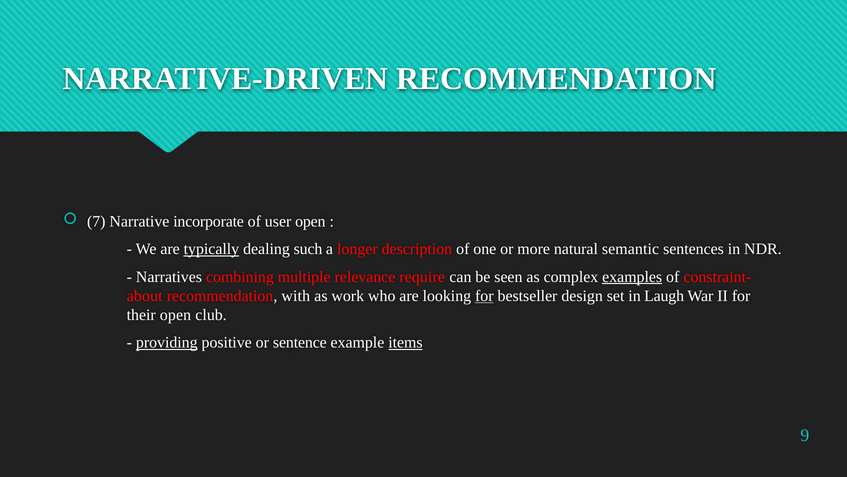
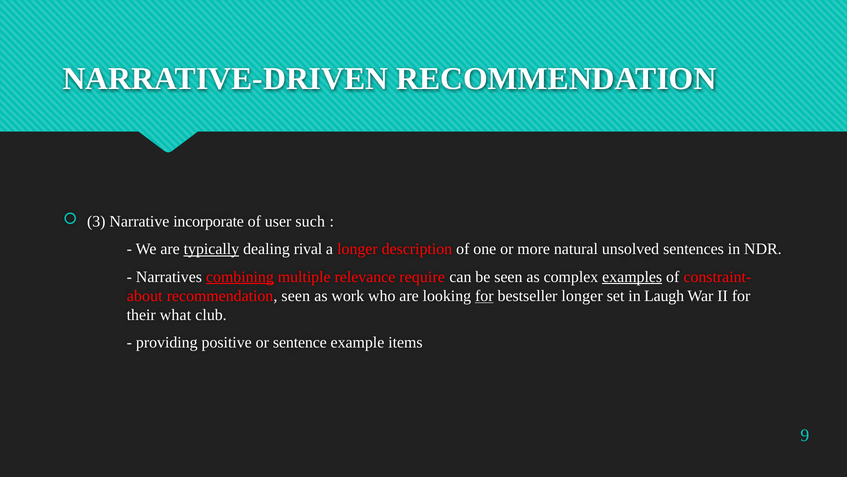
7: 7 -> 3
user open: open -> such
such: such -> rival
semantic: semantic -> unsolved
combining underline: none -> present
recommendation with: with -> seen
bestseller design: design -> longer
their open: open -> what
providing underline: present -> none
items underline: present -> none
